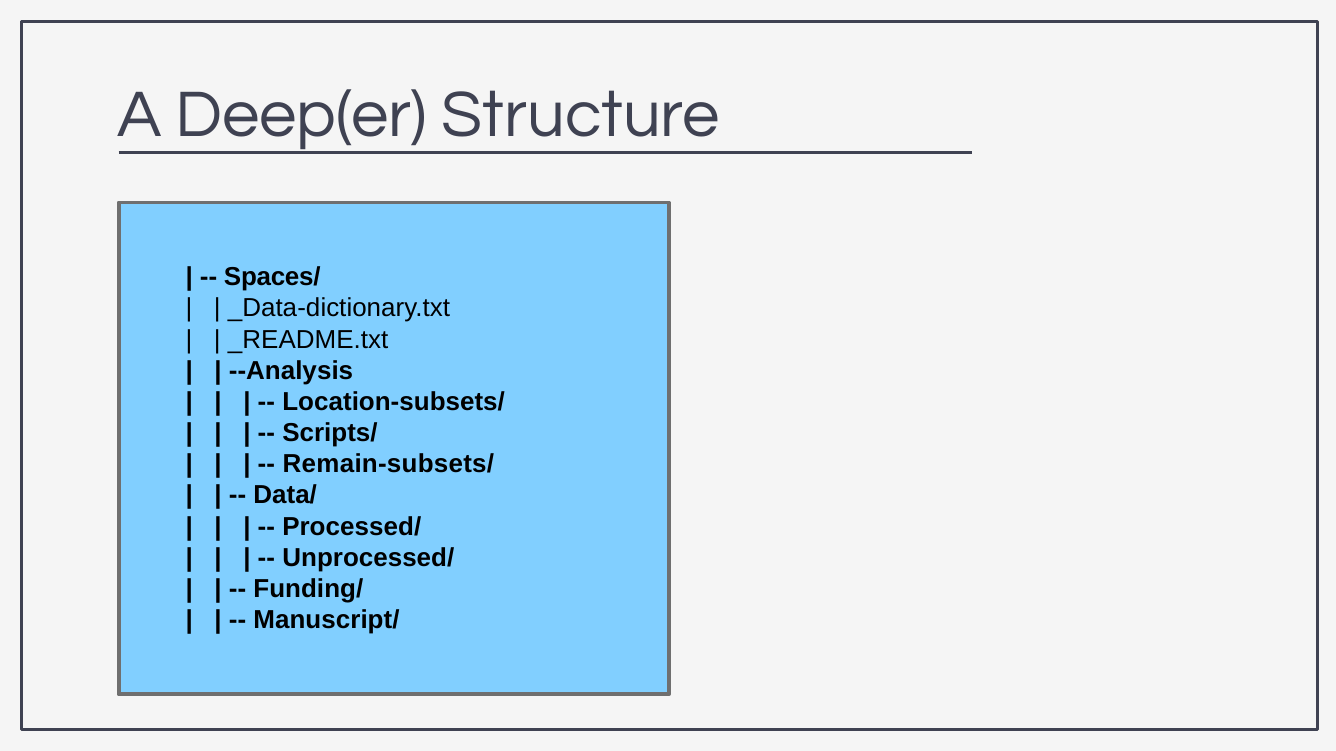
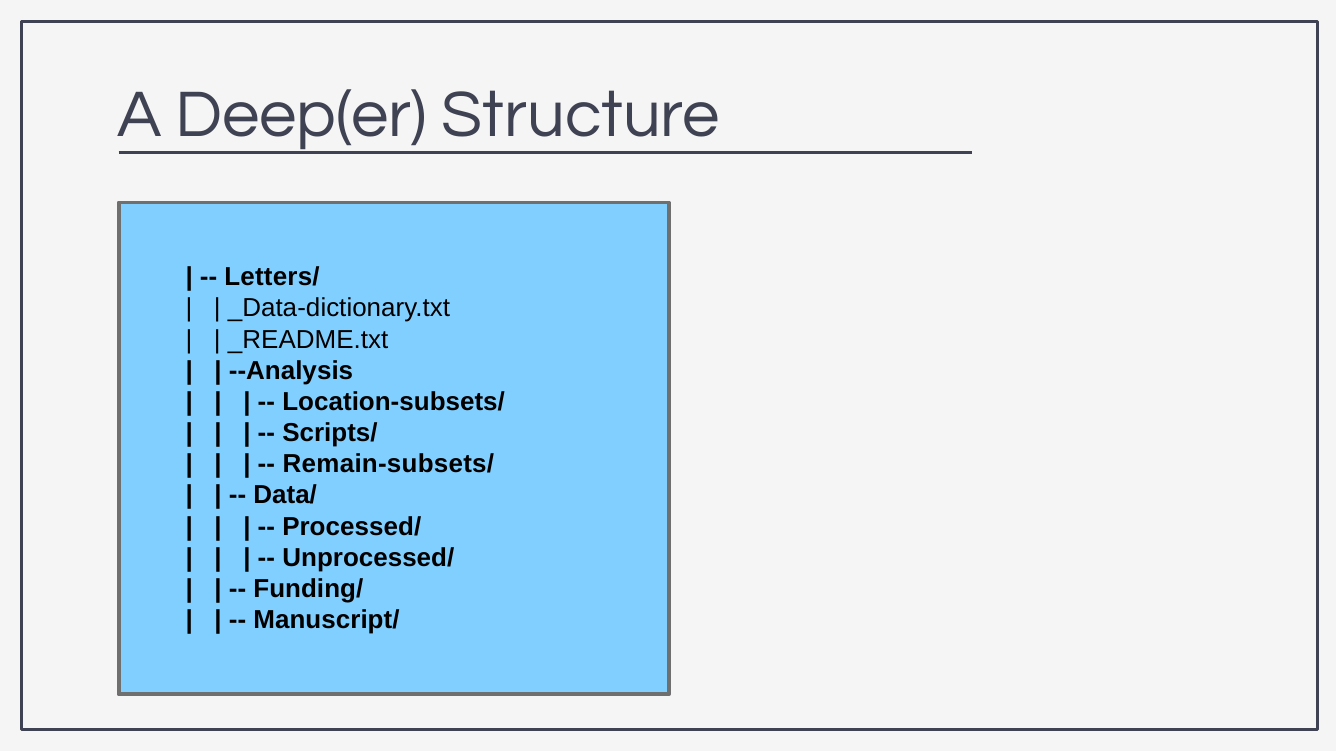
Spaces/: Spaces/ -> Letters/
